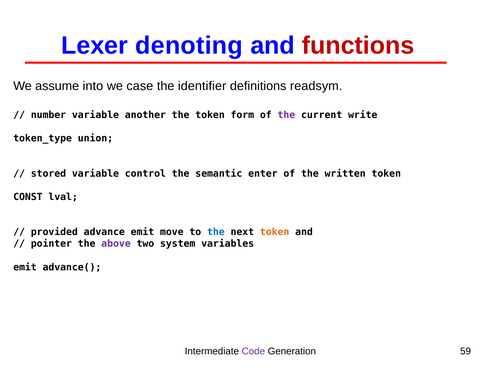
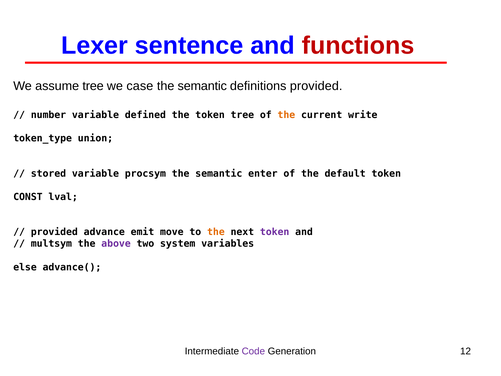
denoting: denoting -> sentence
assume into: into -> tree
identifier at (202, 86): identifier -> semantic
definitions readsym: readsym -> provided
another: another -> defined
token form: form -> tree
the at (286, 115) colour: purple -> orange
control: control -> procsym
written: written -> default
the at (216, 232) colour: blue -> orange
token at (275, 232) colour: orange -> purple
pointer: pointer -> multsym
emit at (25, 267): emit -> else
59: 59 -> 12
